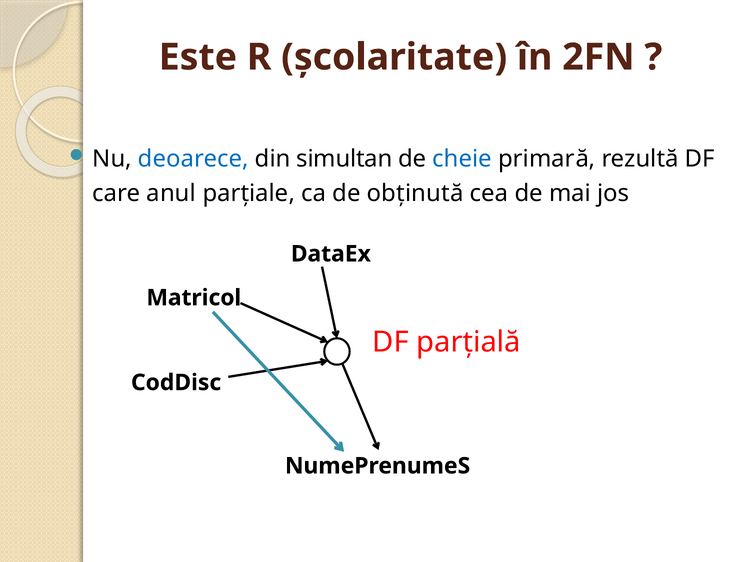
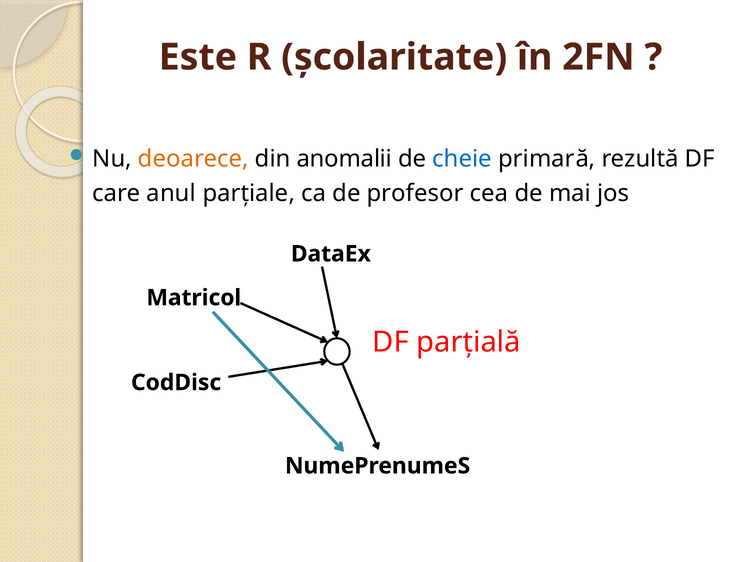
deoarece colour: blue -> orange
simultan: simultan -> anomalii
obţinută: obţinută -> profesor
